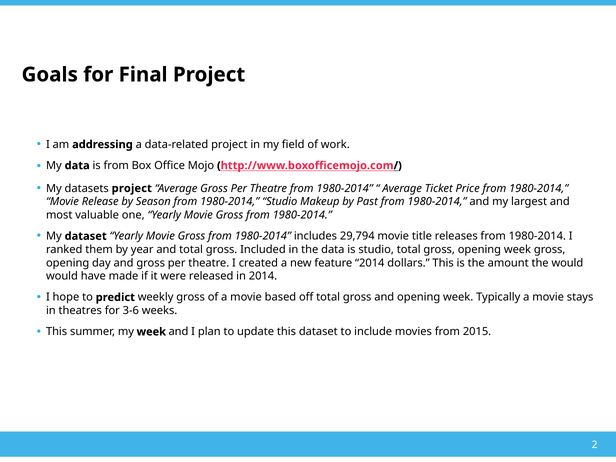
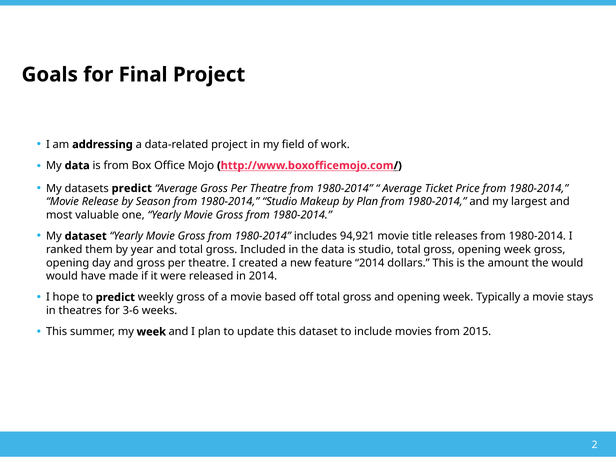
datasets project: project -> predict
by Past: Past -> Plan
29,794: 29,794 -> 94,921
